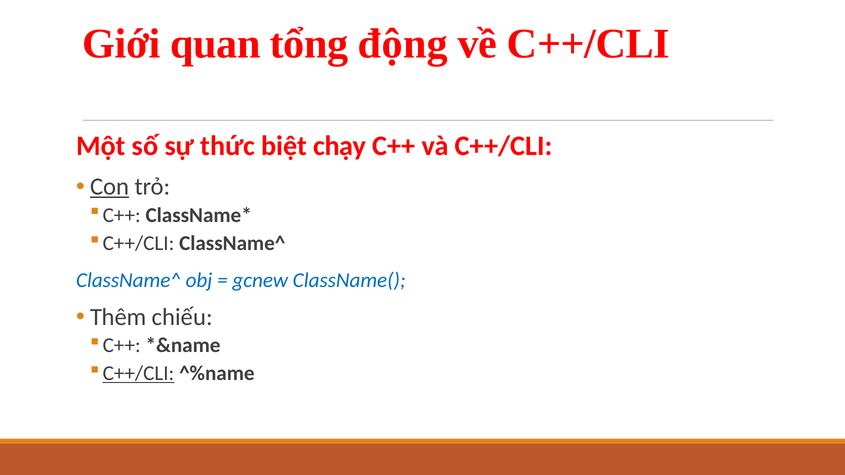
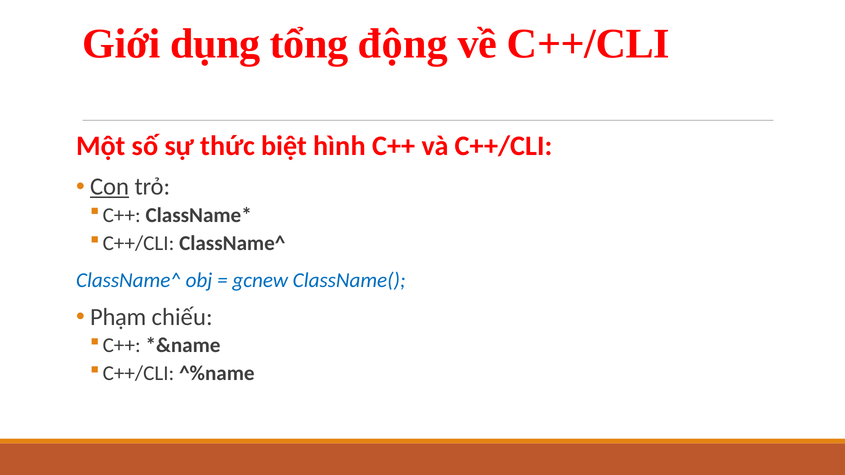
quan: quan -> dụng
chạy: chạy -> hình
Thêm: Thêm -> Phạm
C++/CLI at (138, 374) underline: present -> none
